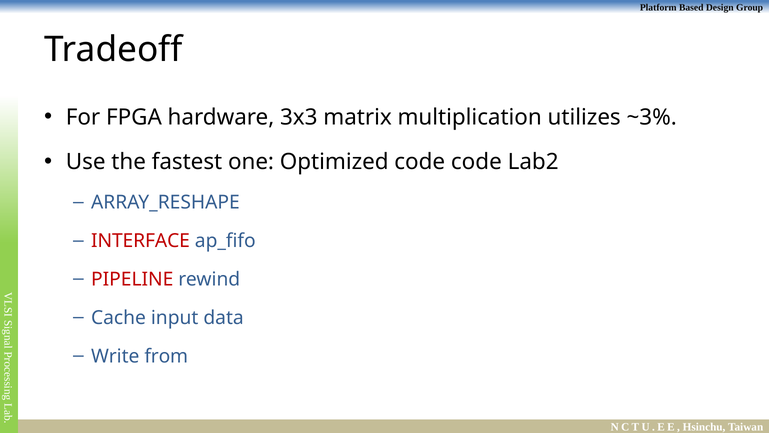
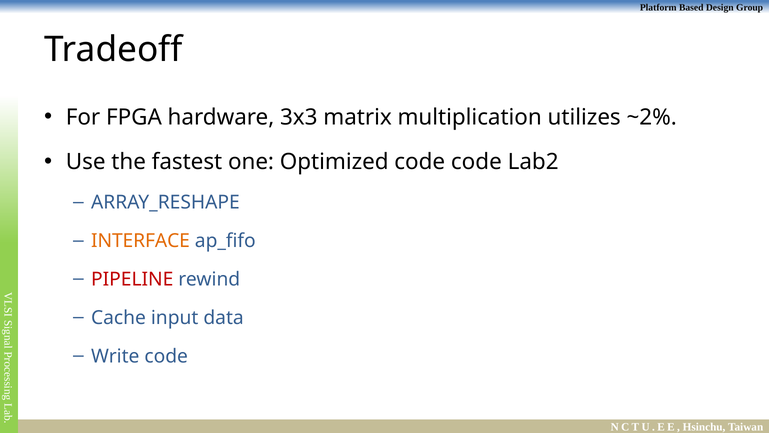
~3%: ~3% -> ~2%
INTERFACE colour: red -> orange
Write from: from -> code
